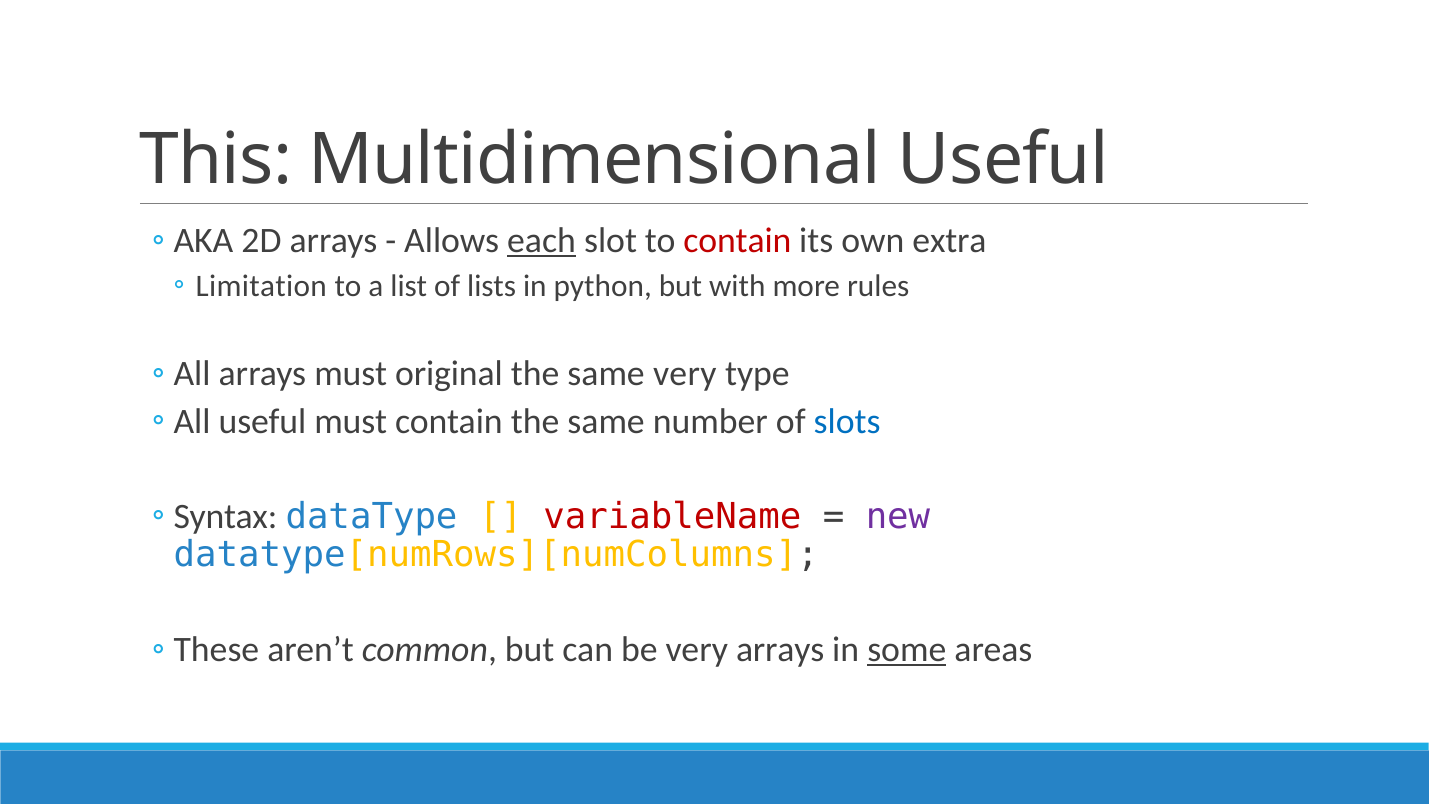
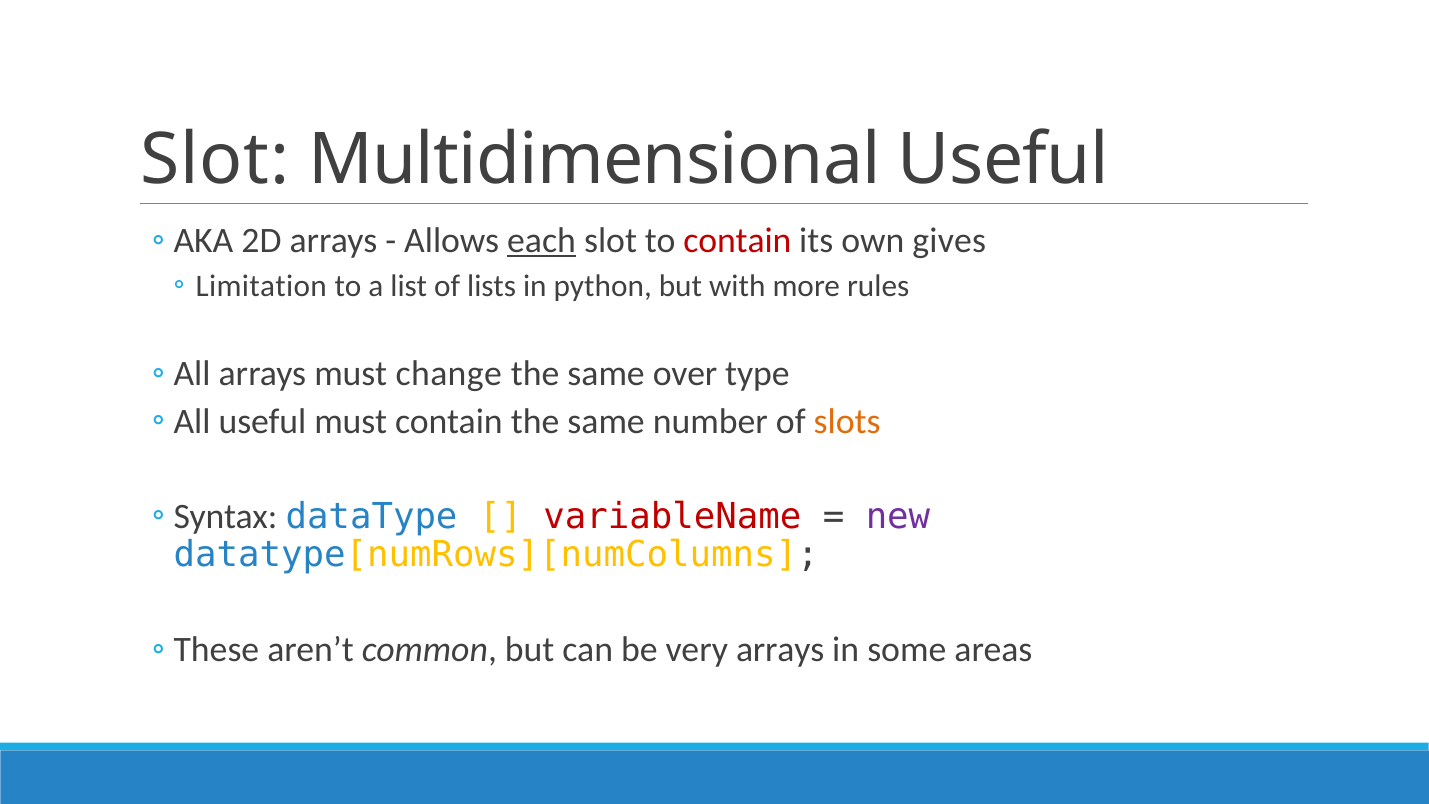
This at (216, 160): This -> Slot
extra: extra -> gives
original: original -> change
same very: very -> over
slots colour: blue -> orange
some underline: present -> none
